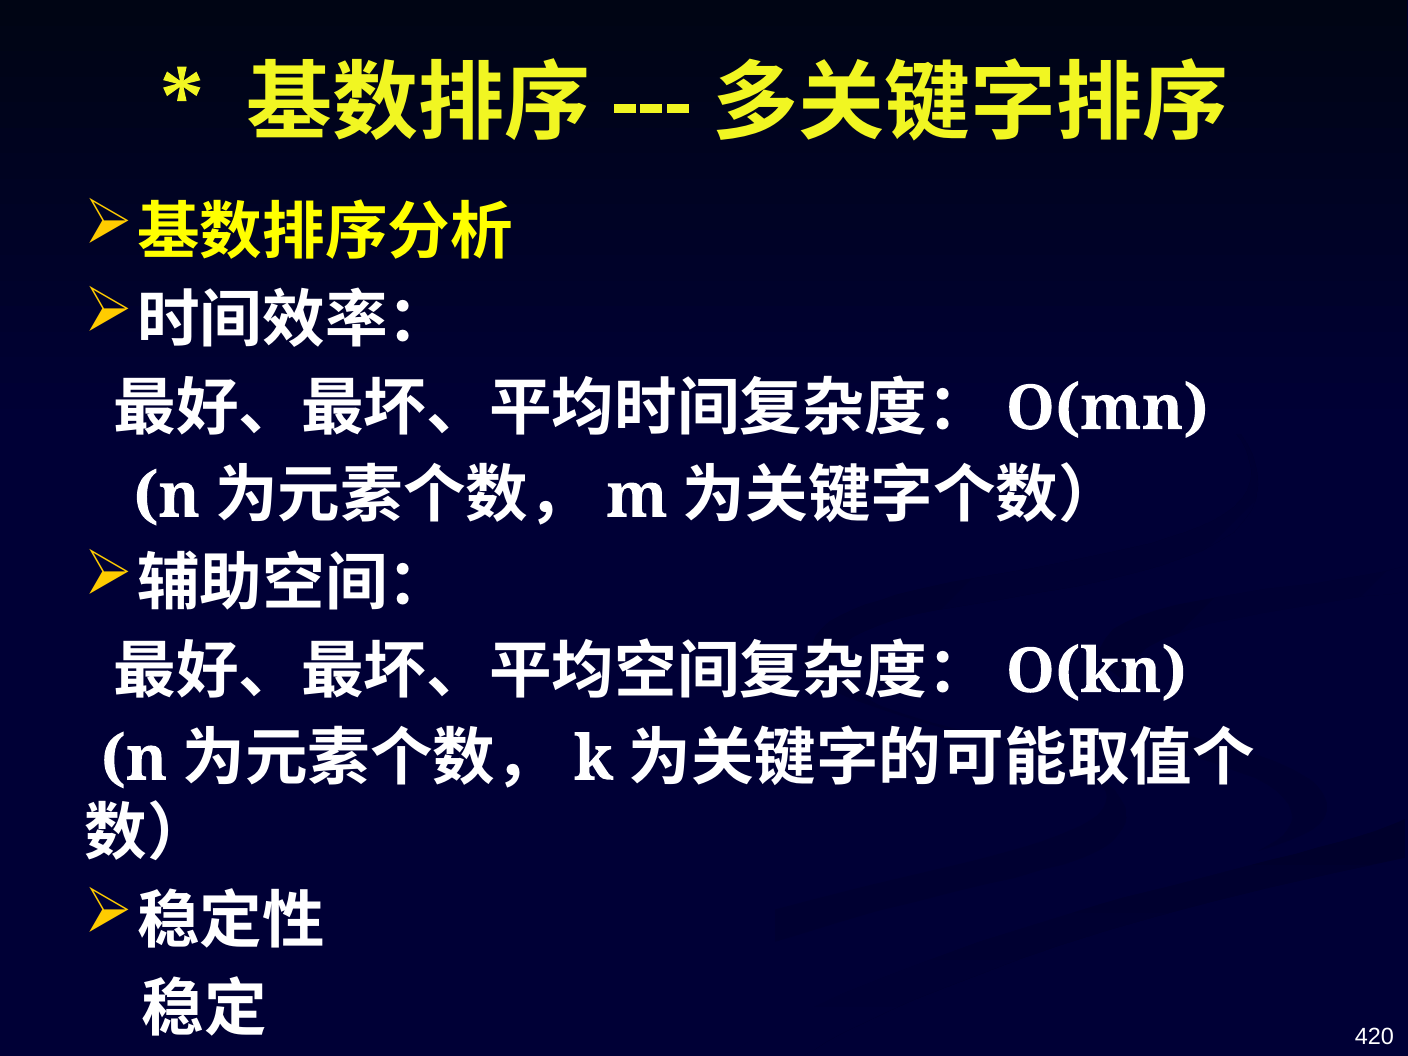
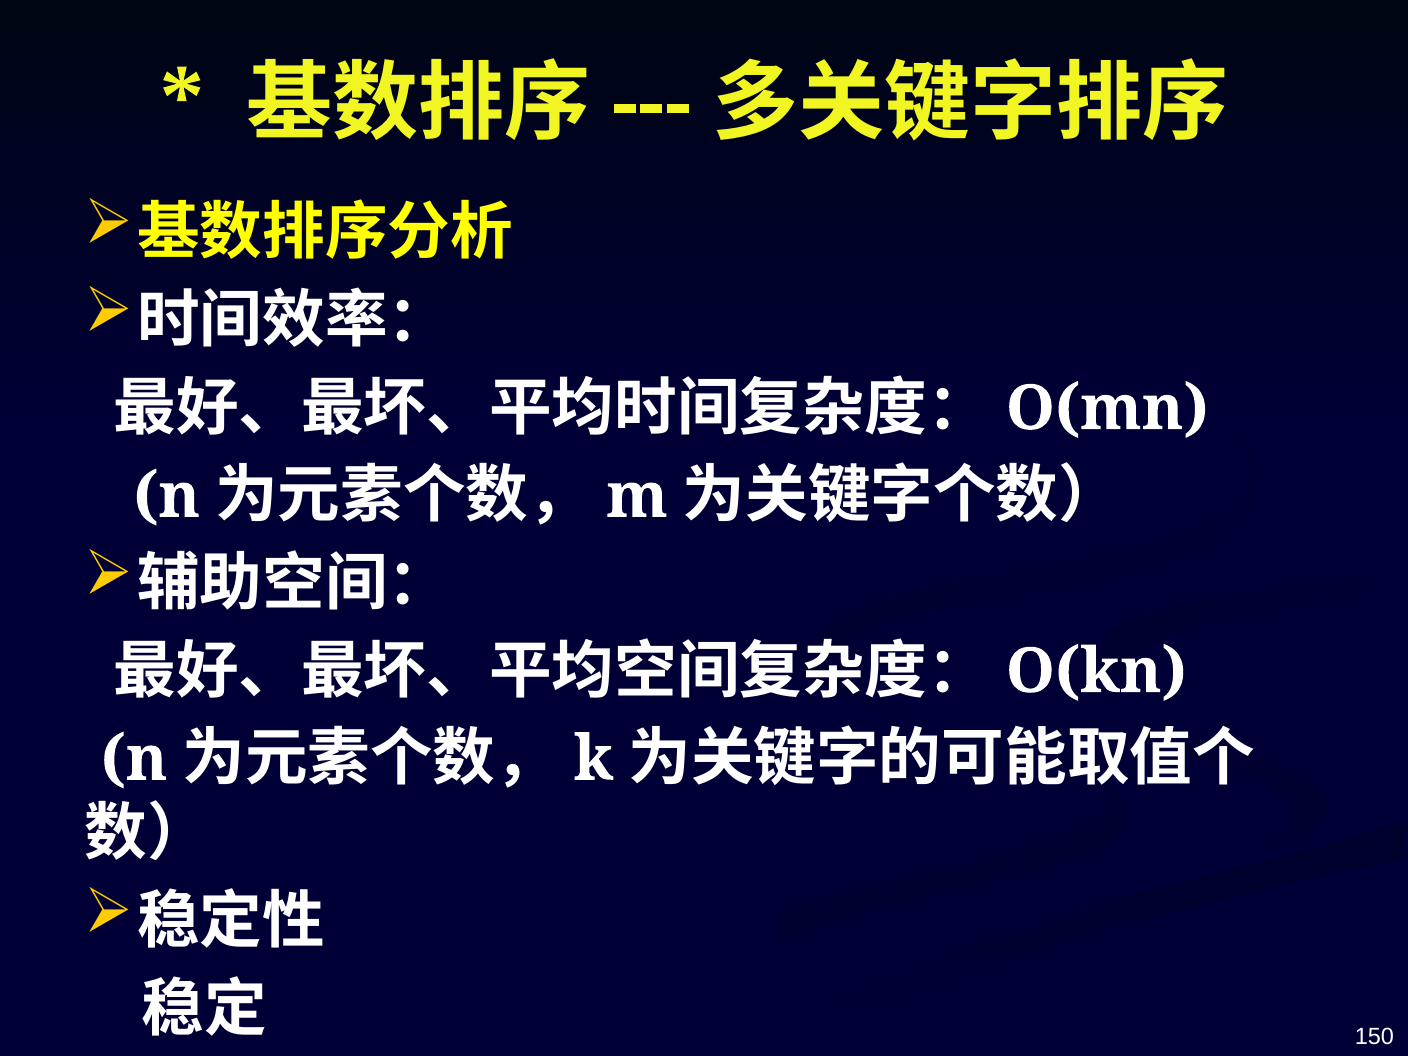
420: 420 -> 150
